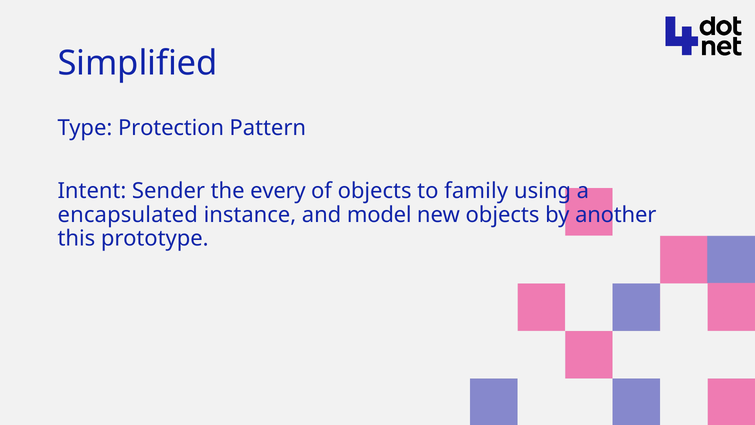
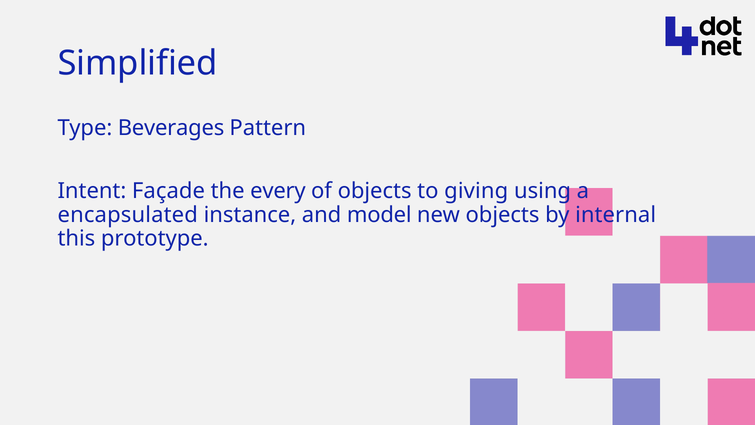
Protection: Protection -> Beverages
Sender: Sender -> Façade
family: family -> giving
another: another -> internal
